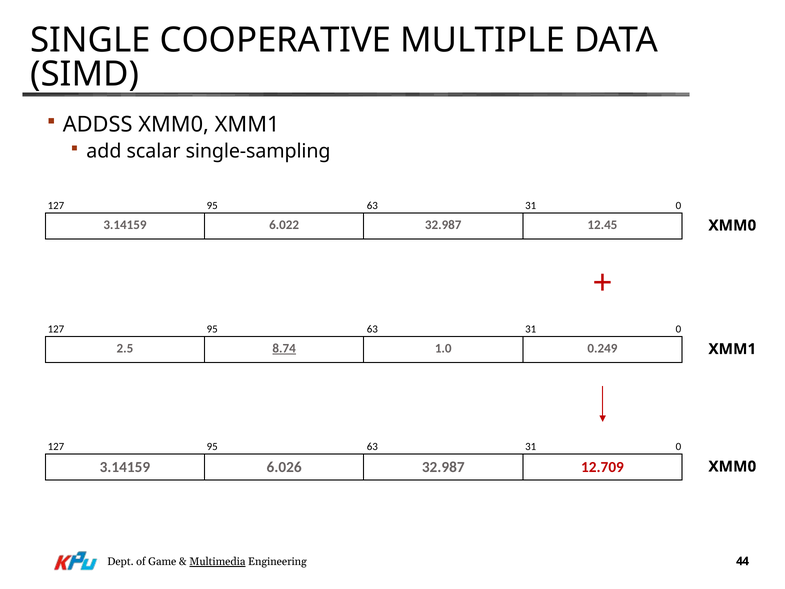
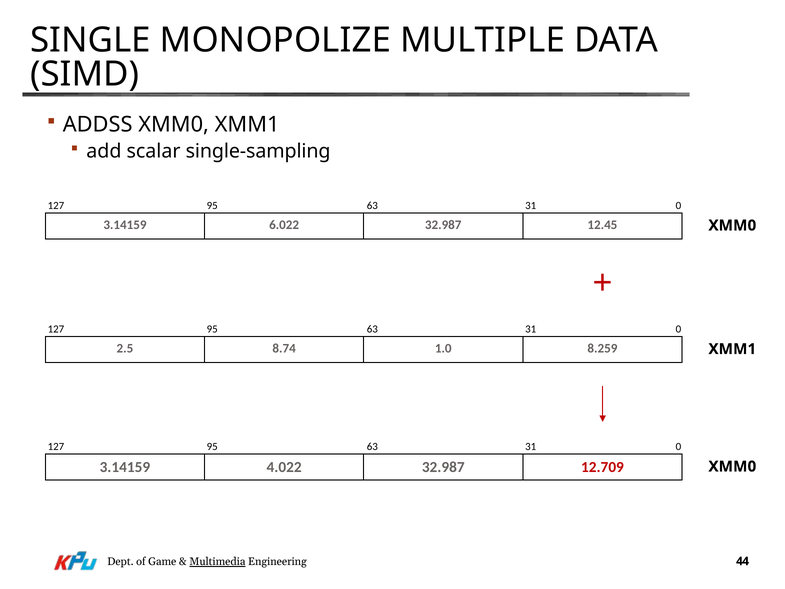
COOPERATIVE: COOPERATIVE -> MONOPOLIZE
8.74 underline: present -> none
0.249: 0.249 -> 8.259
6.026: 6.026 -> 4.022
